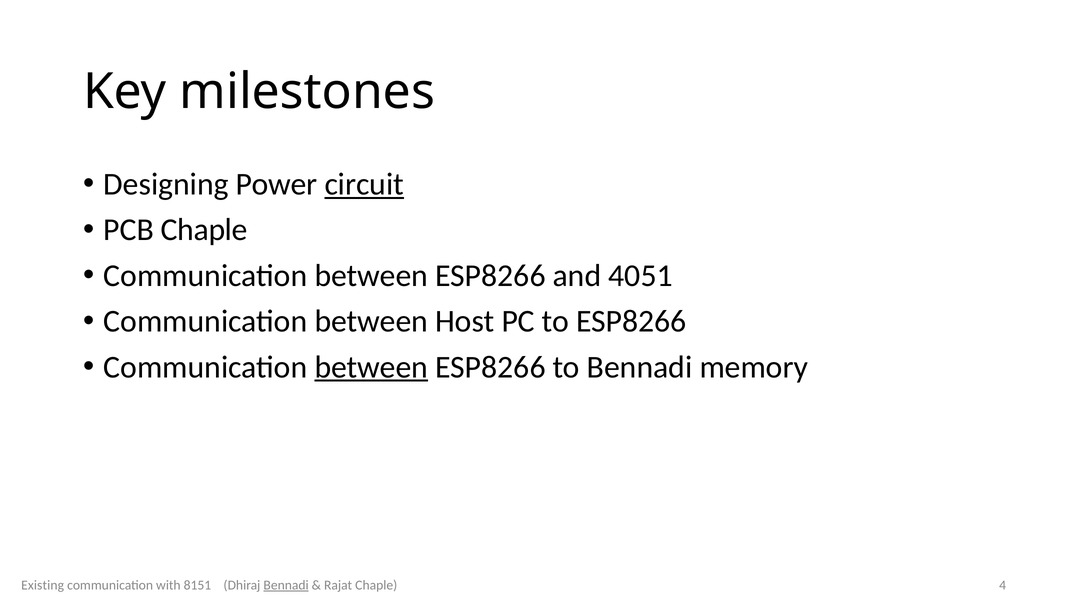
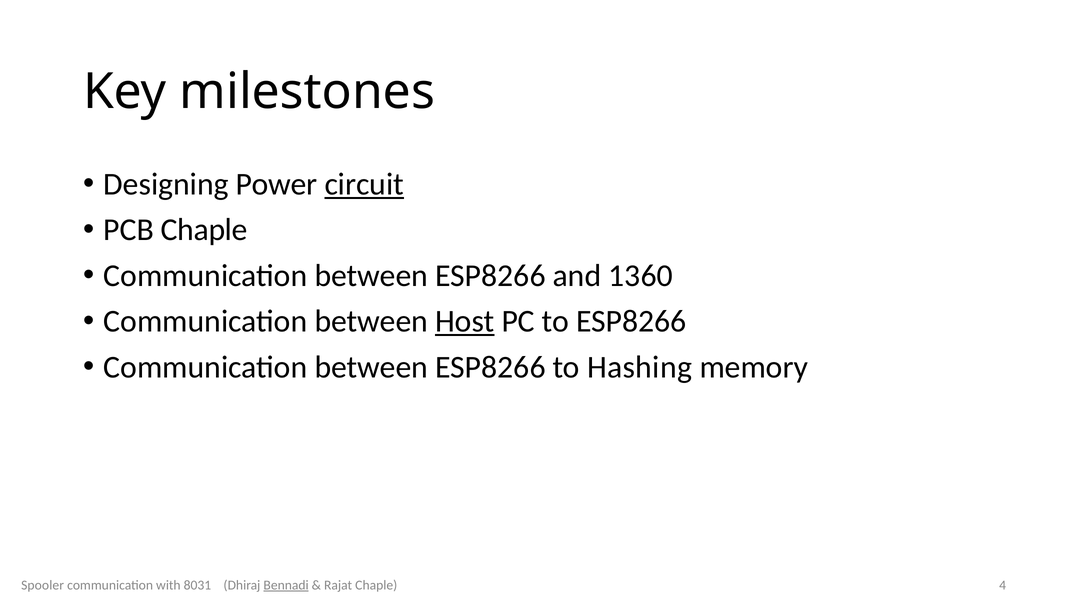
4051: 4051 -> 1360
Host underline: none -> present
between at (371, 367) underline: present -> none
to Bennadi: Bennadi -> Hashing
Existing: Existing -> Spooler
8151: 8151 -> 8031
